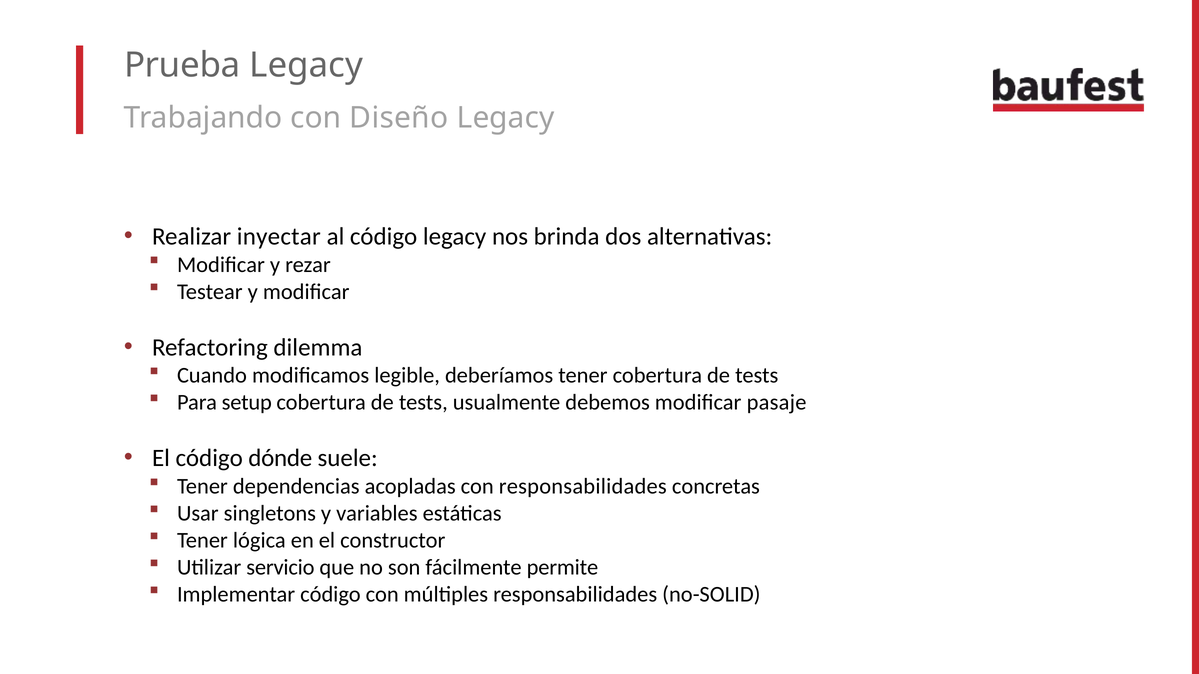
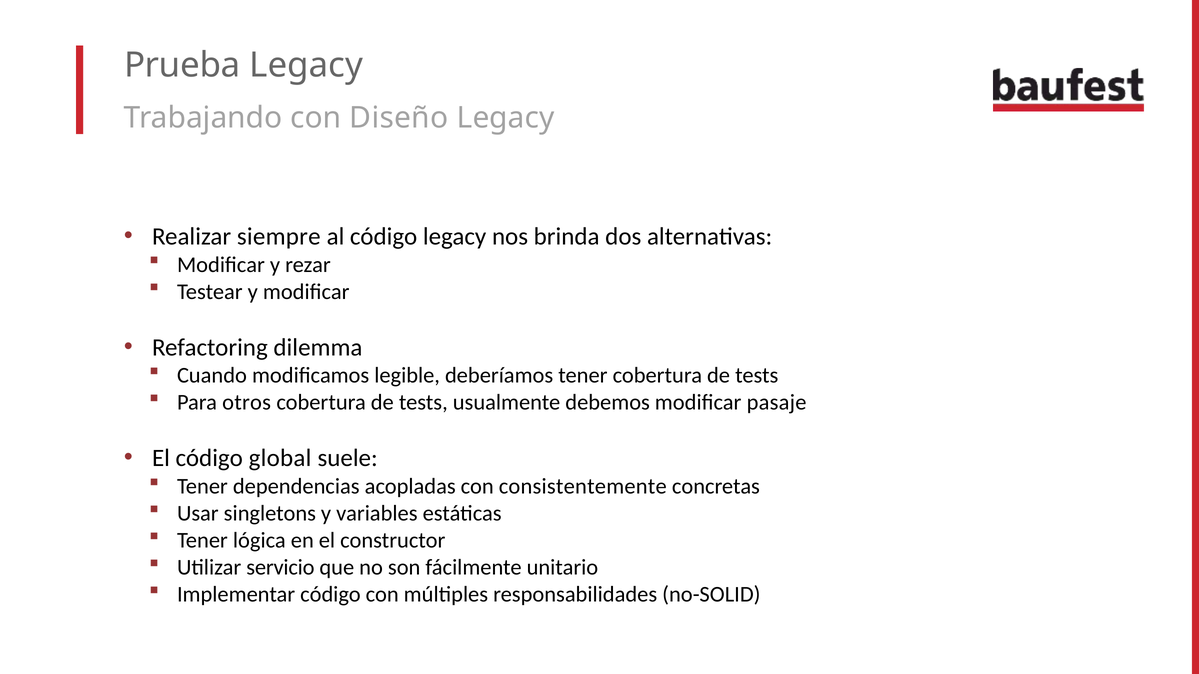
inyectar: inyectar -> siempre
setup: setup -> otros
dónde: dónde -> global
con responsabilidades: responsabilidades -> consistentemente
permite: permite -> unitario
